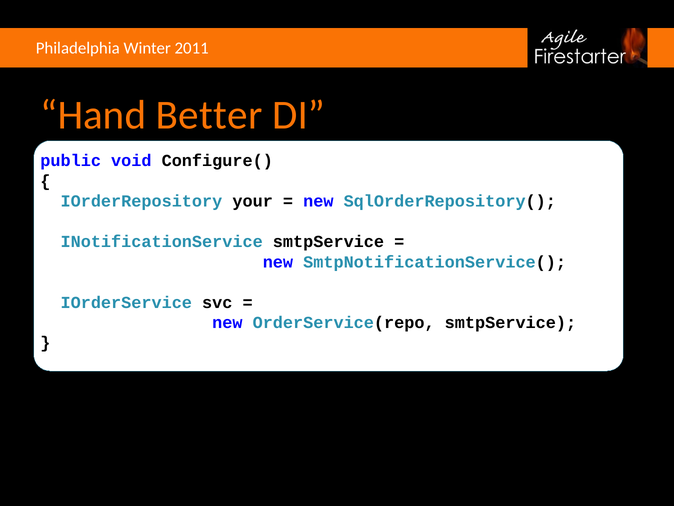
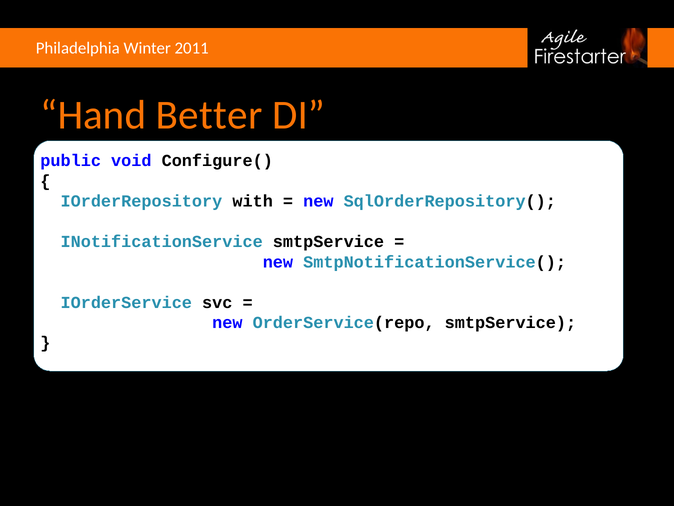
your: your -> with
